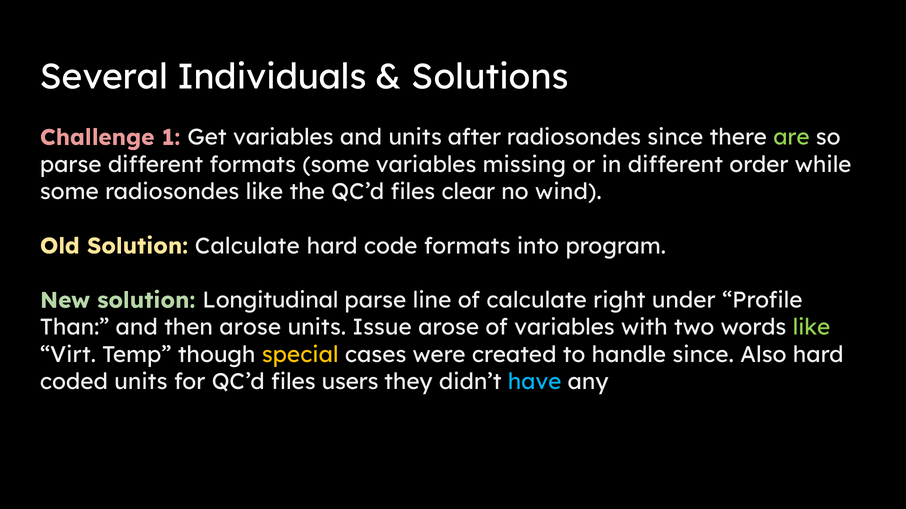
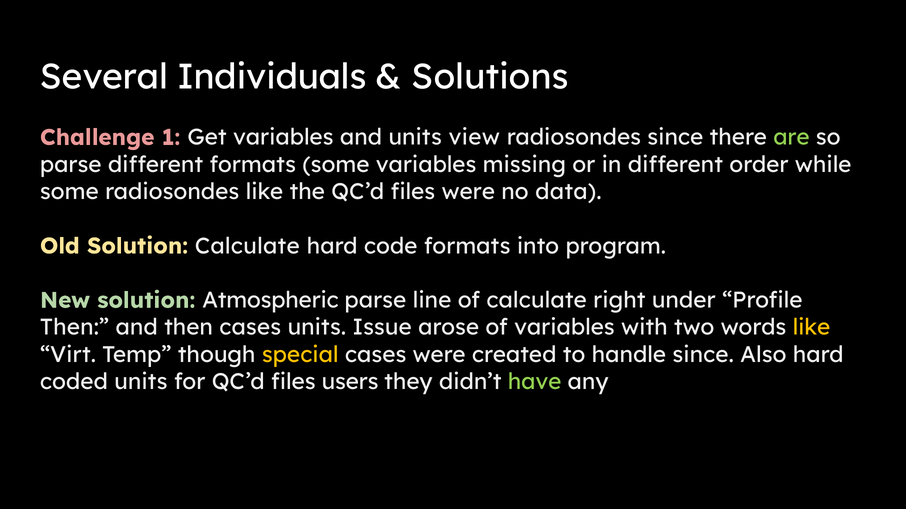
after: after -> view
files clear: clear -> were
wind: wind -> data
Longitudinal: Longitudinal -> Atmospheric
Than at (75, 328): Than -> Then
then arose: arose -> cases
like at (811, 328) colour: light green -> yellow
have colour: light blue -> light green
